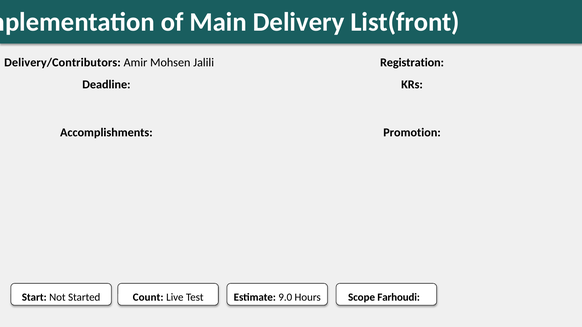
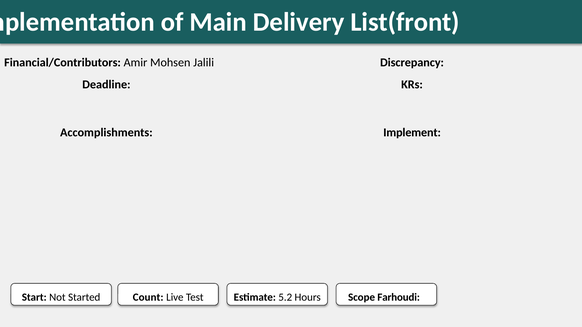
Delivery/Contributors: Delivery/Contributors -> Financial/Contributors
Registration: Registration -> Discrepancy
Promotion: Promotion -> Implement
9.0: 9.0 -> 5.2
